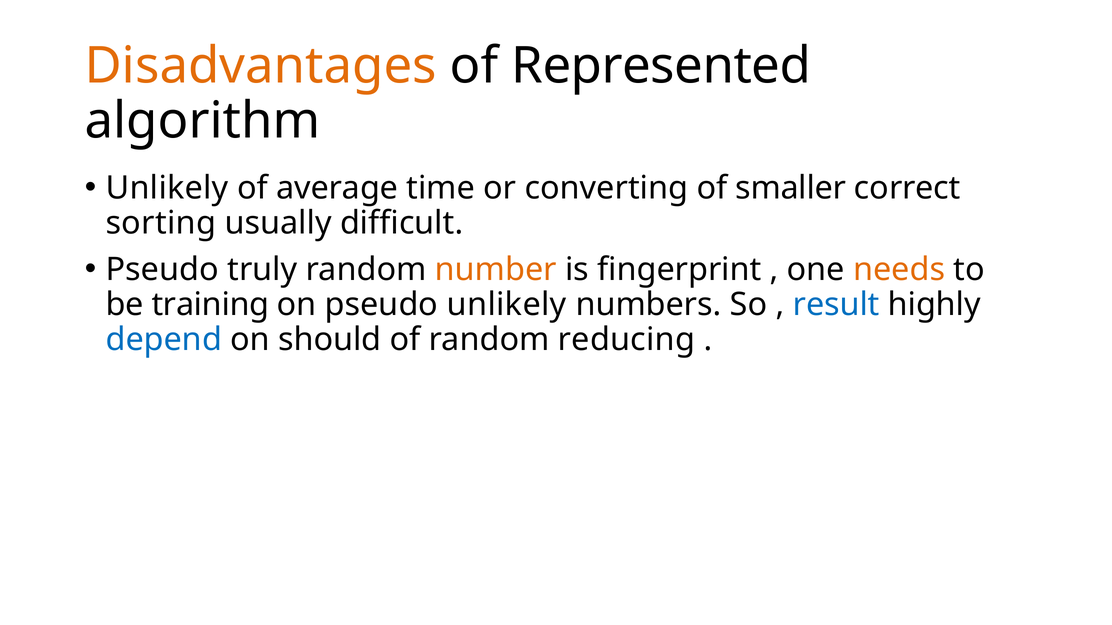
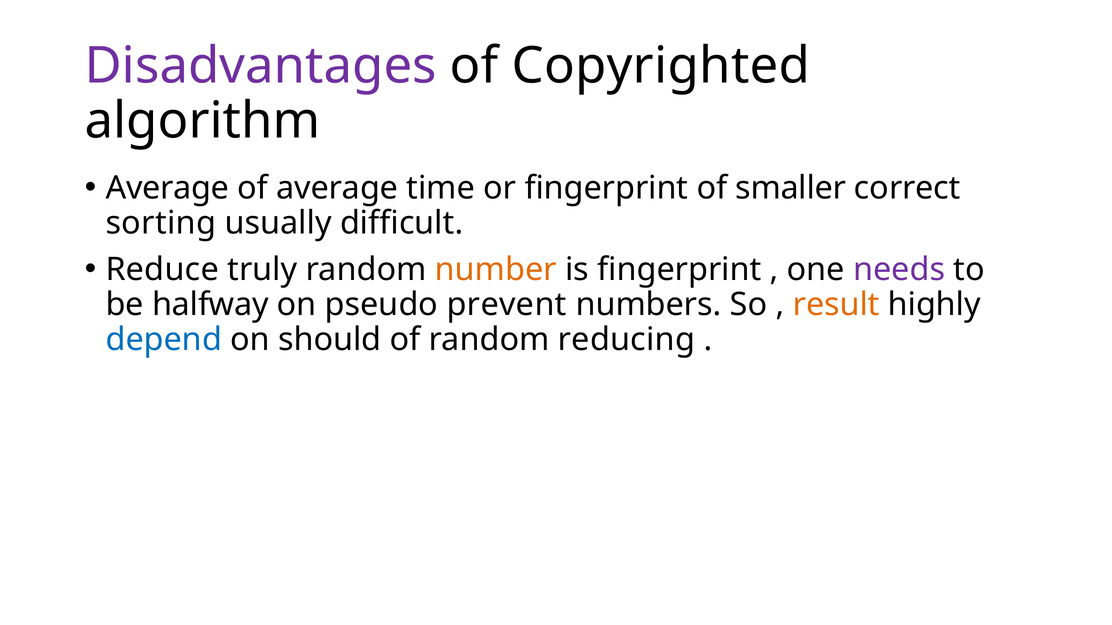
Disadvantages colour: orange -> purple
Represented: Represented -> Copyrighted
Unlikely at (167, 188): Unlikely -> Average
or converting: converting -> fingerprint
Pseudo at (162, 270): Pseudo -> Reduce
needs colour: orange -> purple
training: training -> halfway
pseudo unlikely: unlikely -> prevent
result colour: blue -> orange
